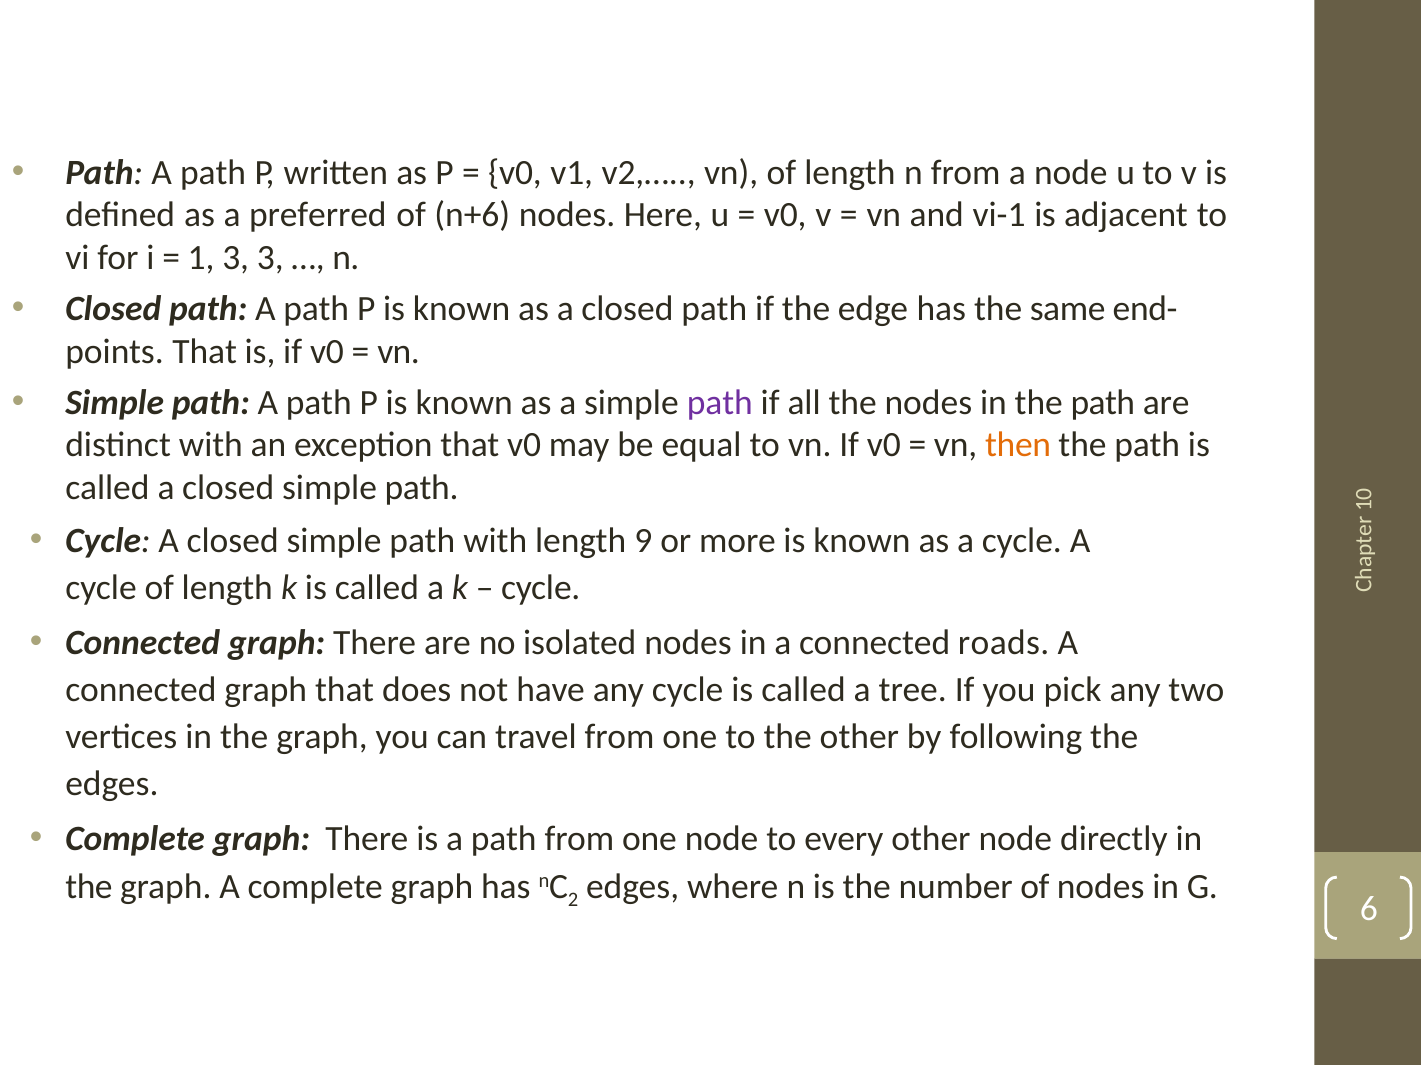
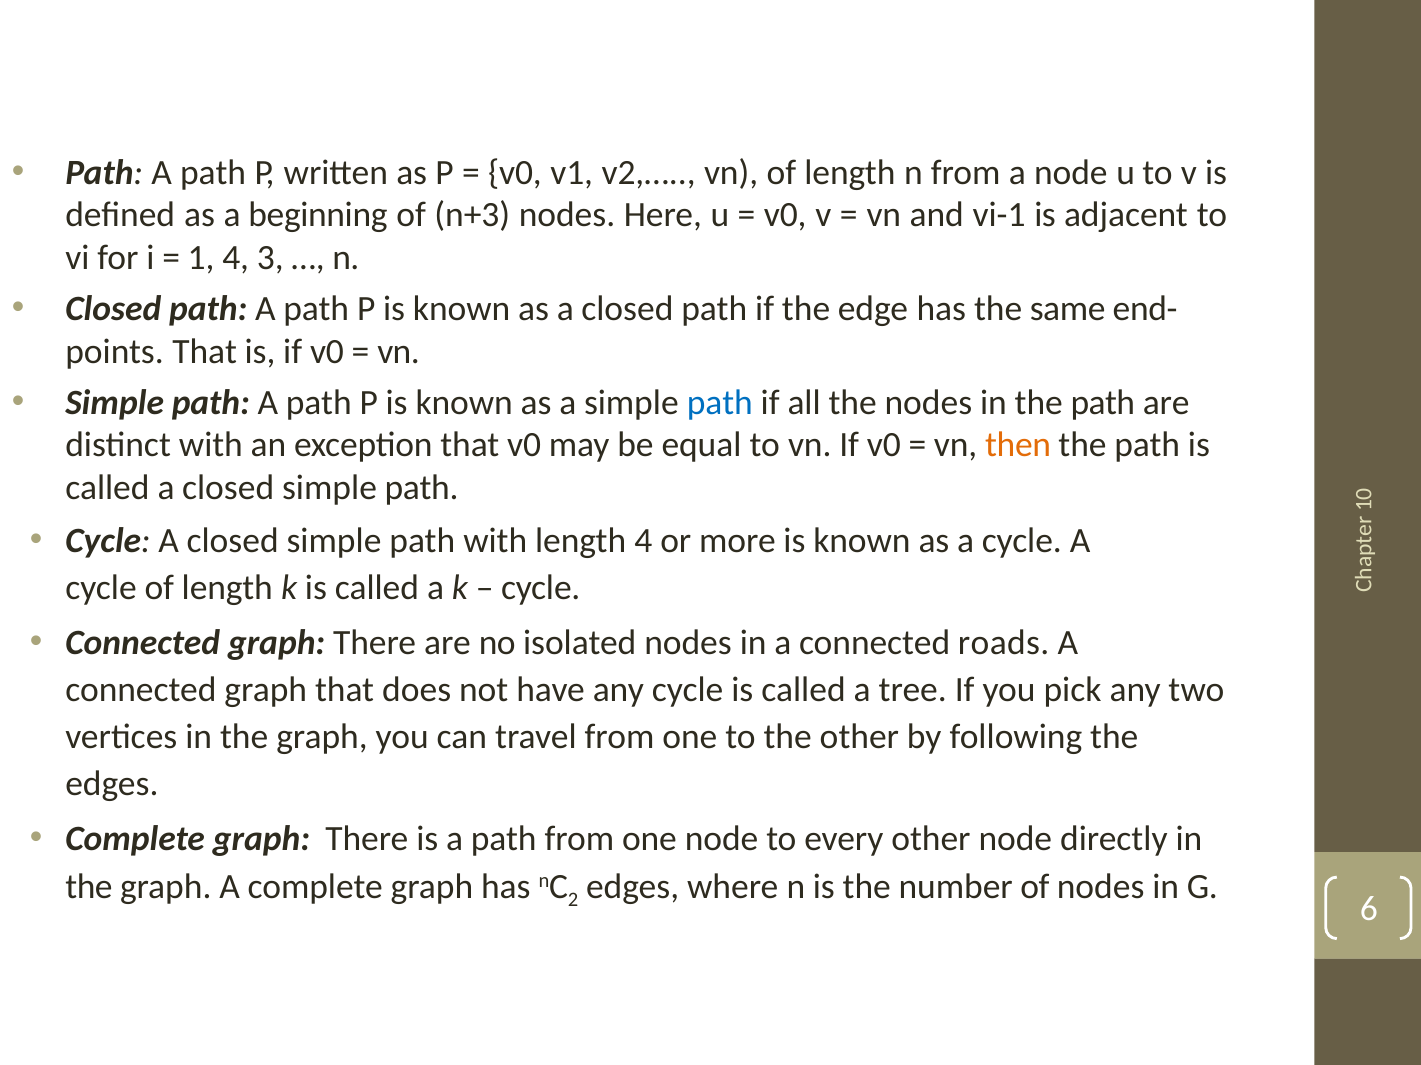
preferred: preferred -> beginning
n+6: n+6 -> n+3
1 3: 3 -> 4
path at (720, 403) colour: purple -> blue
length 9: 9 -> 4
